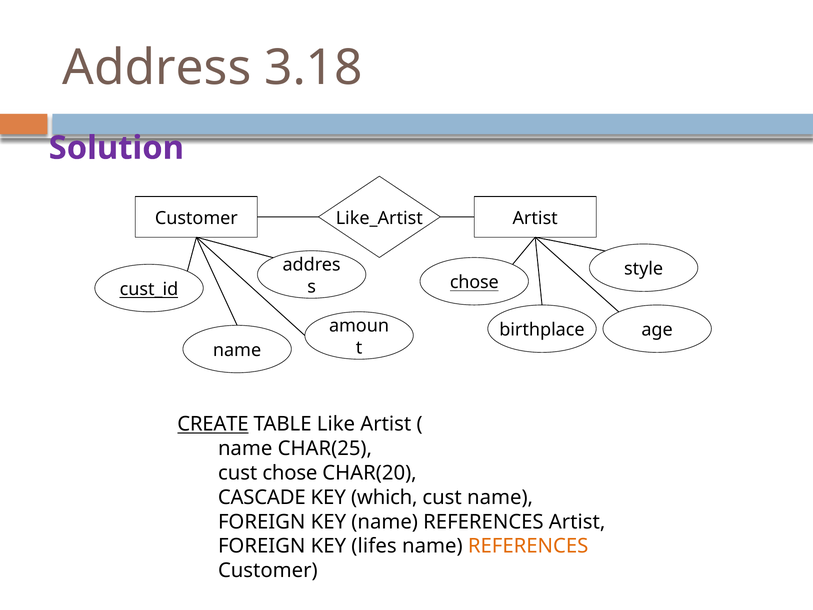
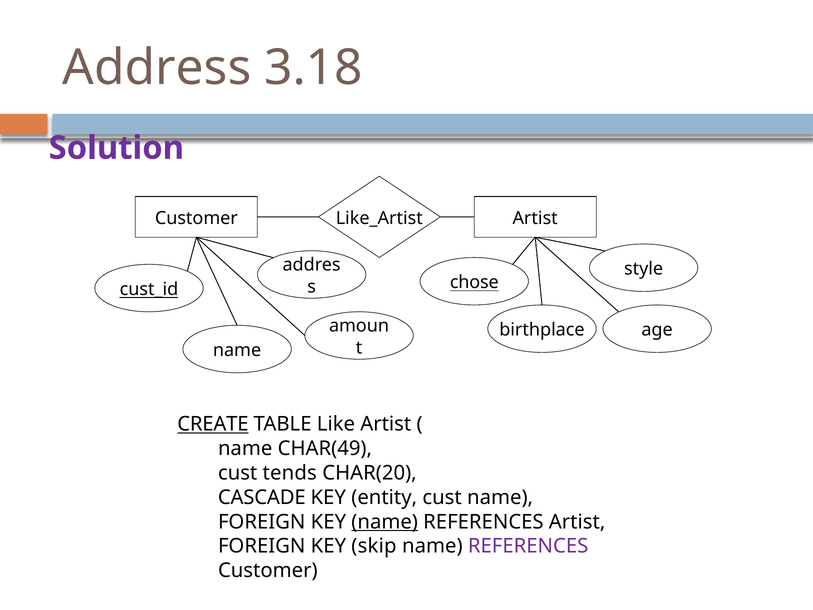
CHAR(25: CHAR(25 -> CHAR(49
cust chose: chose -> tends
which: which -> entity
name at (385, 522) underline: none -> present
lifes: lifes -> skip
REFERENCES at (528, 546) colour: orange -> purple
